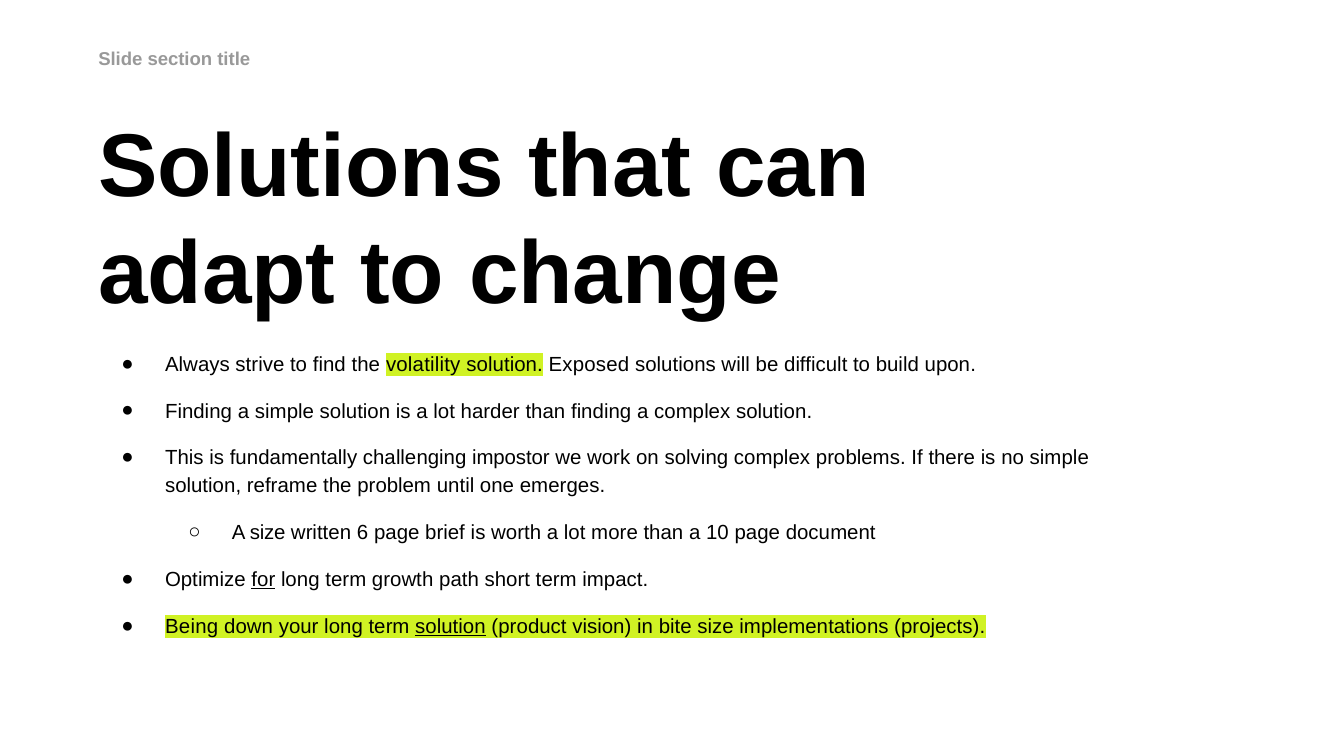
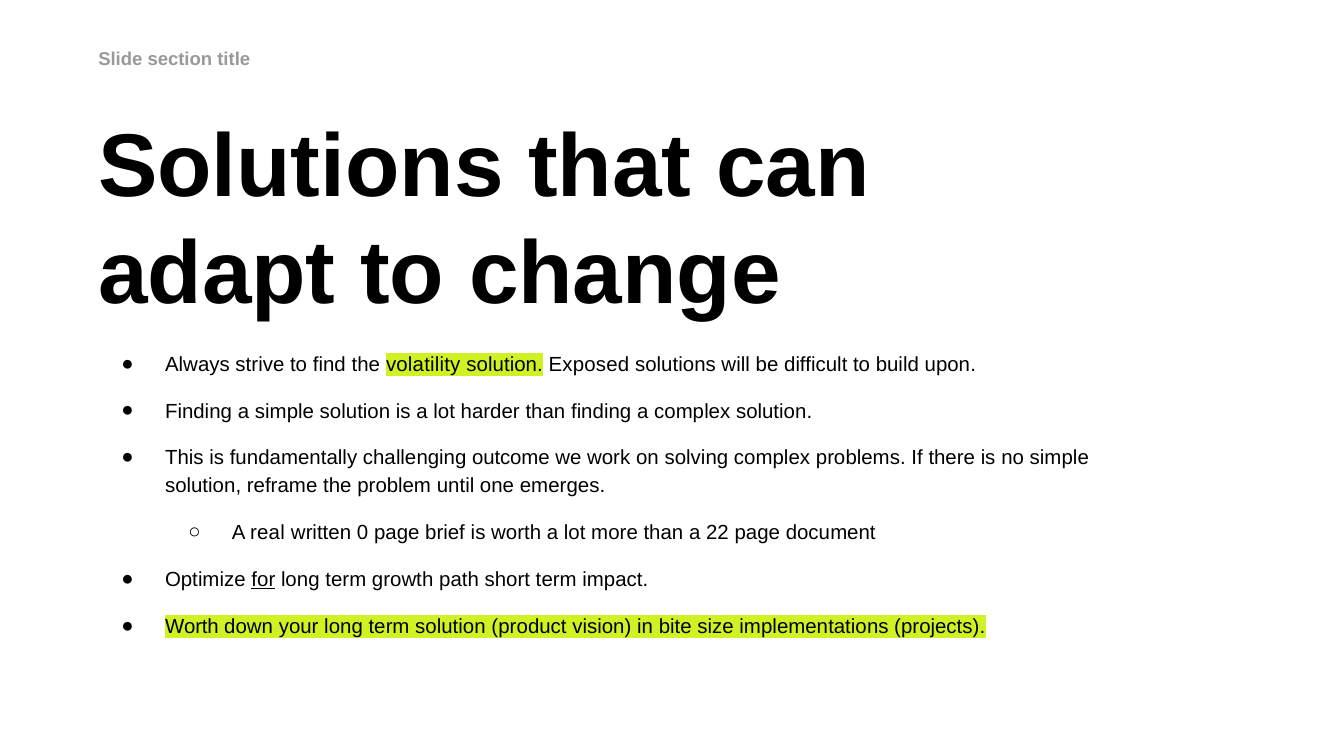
impostor: impostor -> outcome
A size: size -> real
6: 6 -> 0
10: 10 -> 22
Being at (192, 627): Being -> Worth
solution at (450, 627) underline: present -> none
